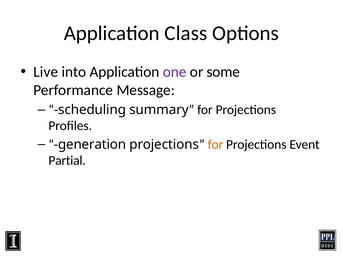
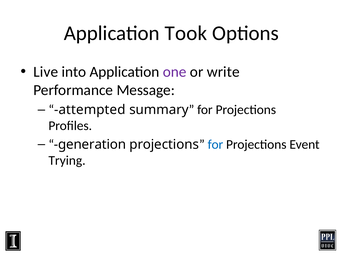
Class: Class -> Took
some: some -> write
scheduling: scheduling -> attempted
for at (215, 145) colour: orange -> blue
Partial: Partial -> Trying
